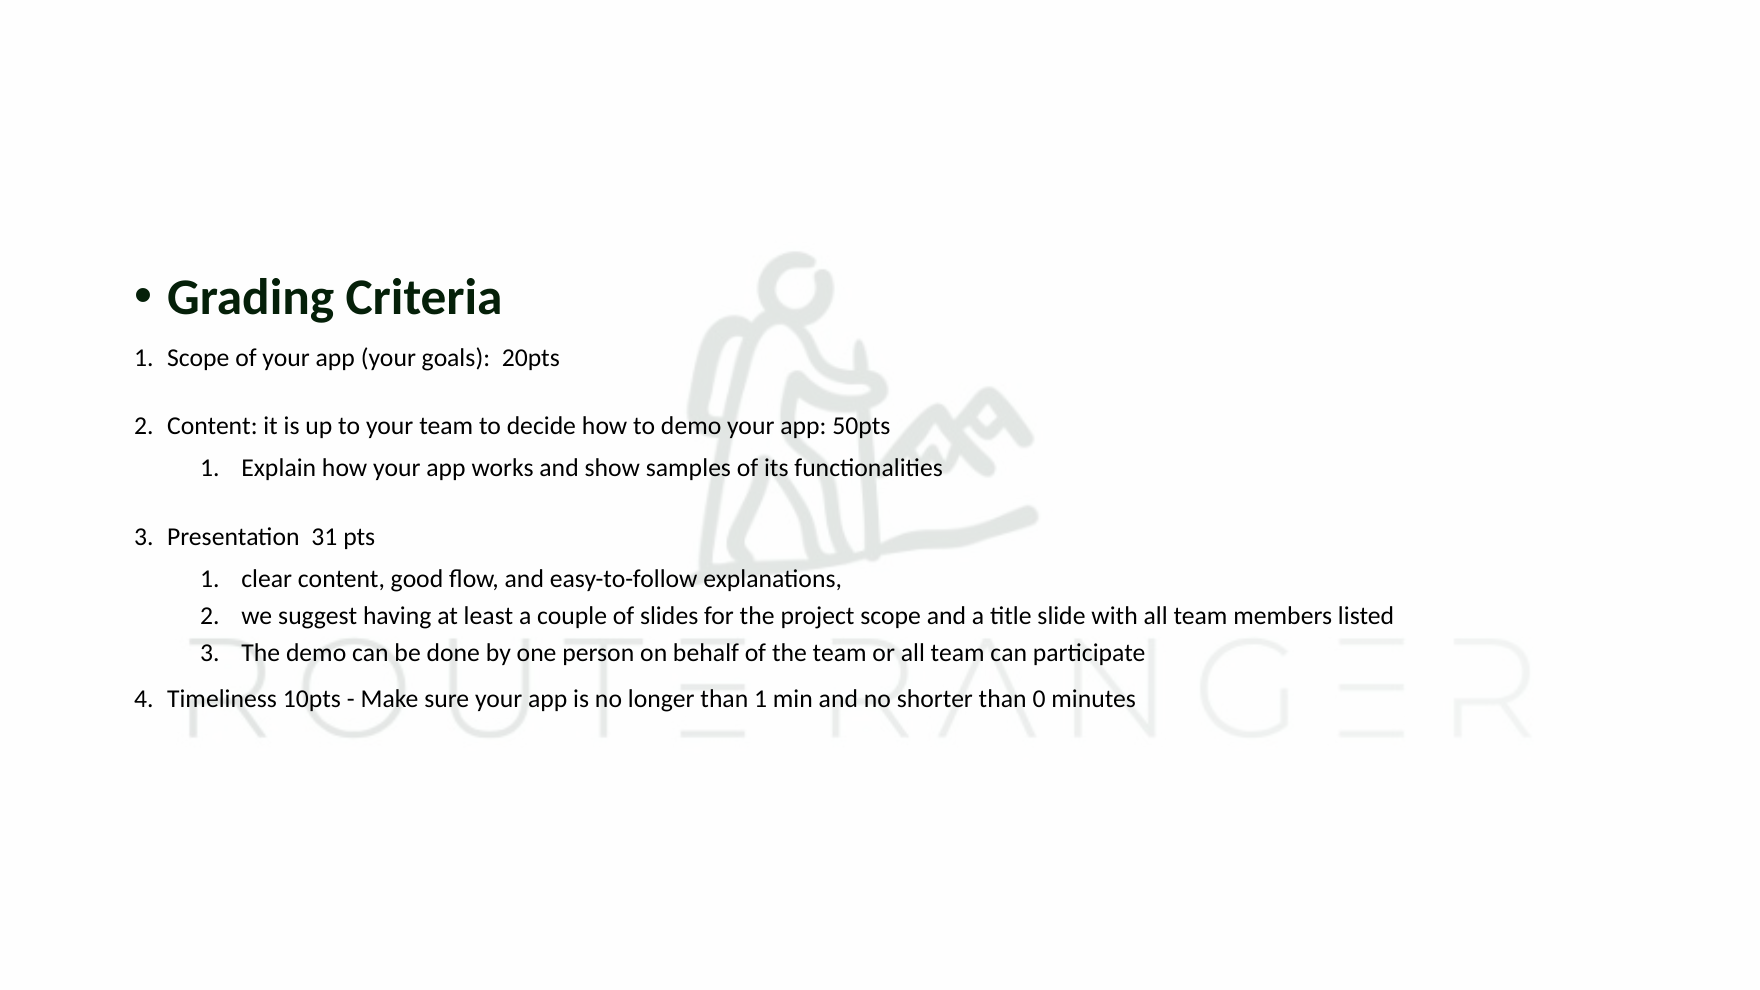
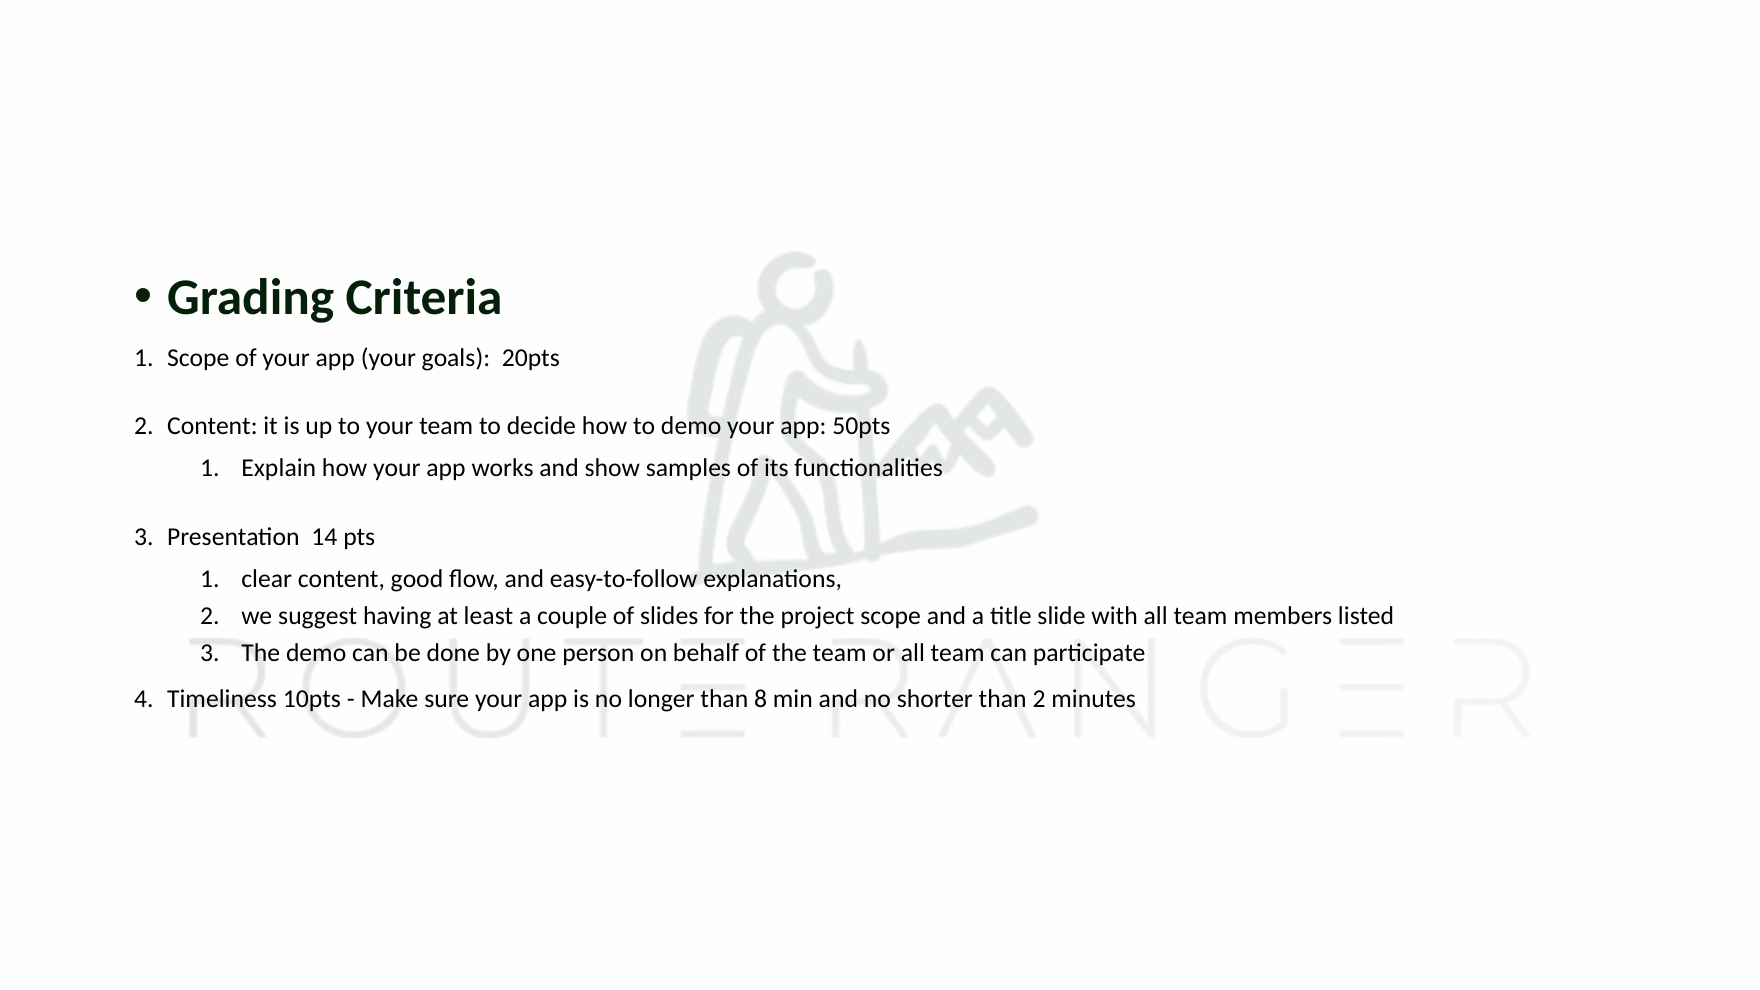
31: 31 -> 14
than 1: 1 -> 8
than 0: 0 -> 2
